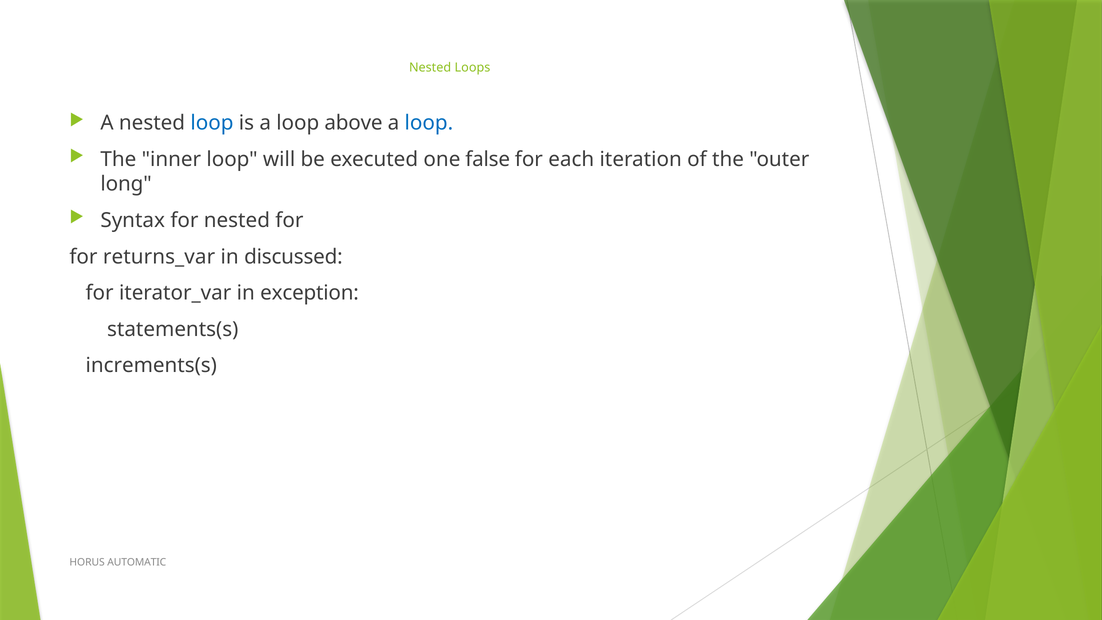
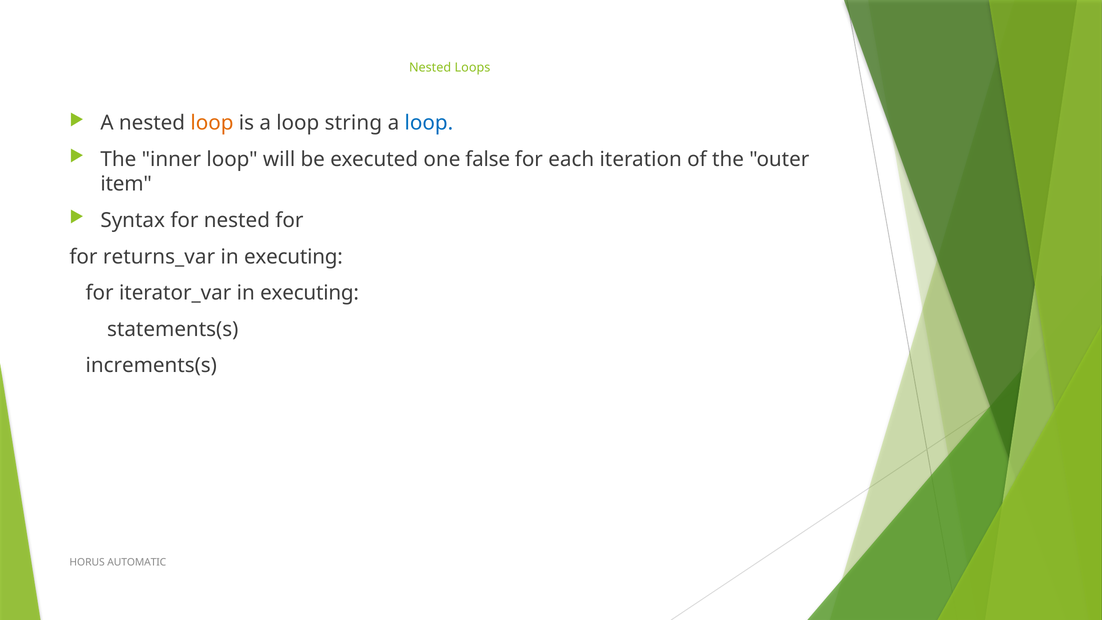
loop at (212, 123) colour: blue -> orange
above: above -> string
long: long -> item
discussed at (293, 257): discussed -> executing
iterator_var in exception: exception -> executing
